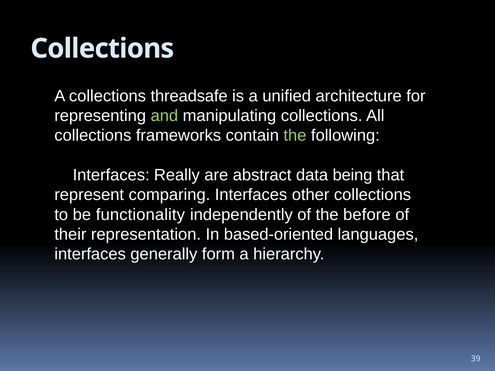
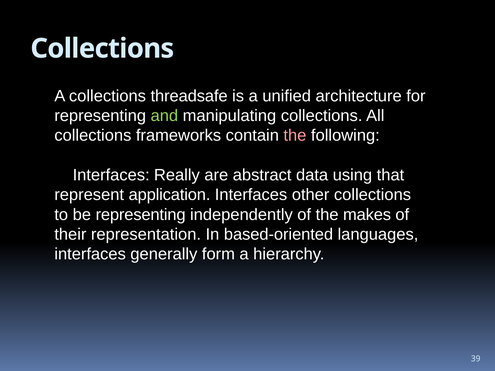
the at (295, 136) colour: light green -> pink
being: being -> using
comparing: comparing -> application
be functionality: functionality -> representing
before: before -> makes
